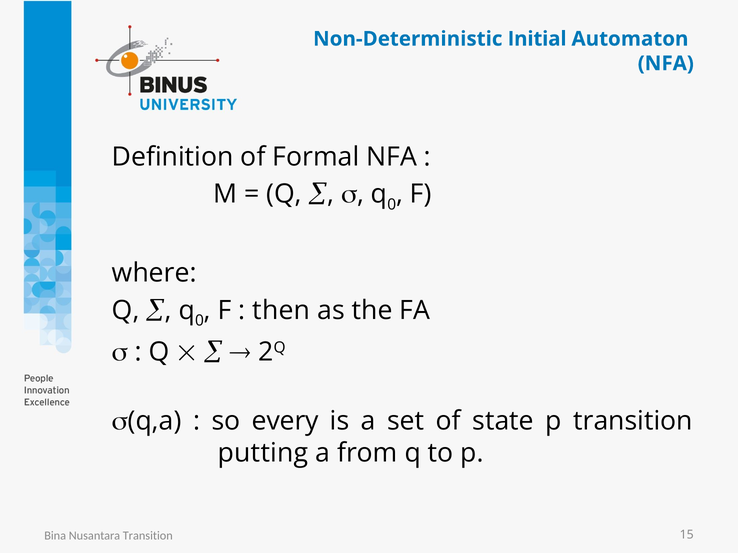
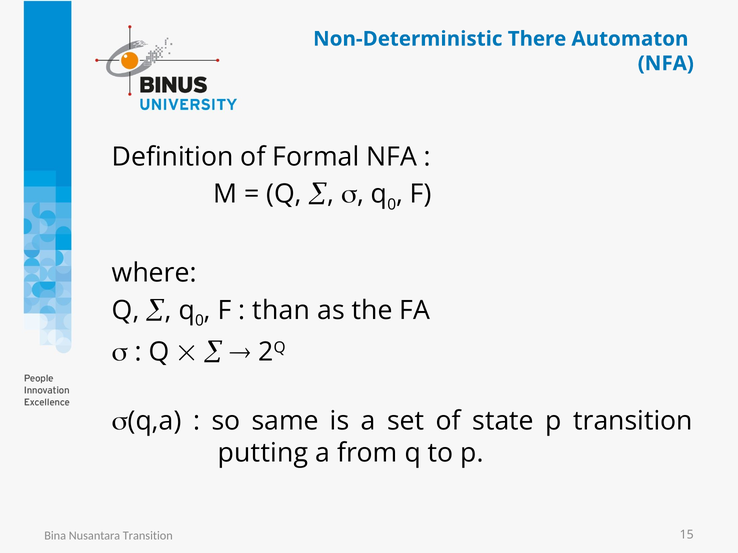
Initial: Initial -> There
then: then -> than
every: every -> same
